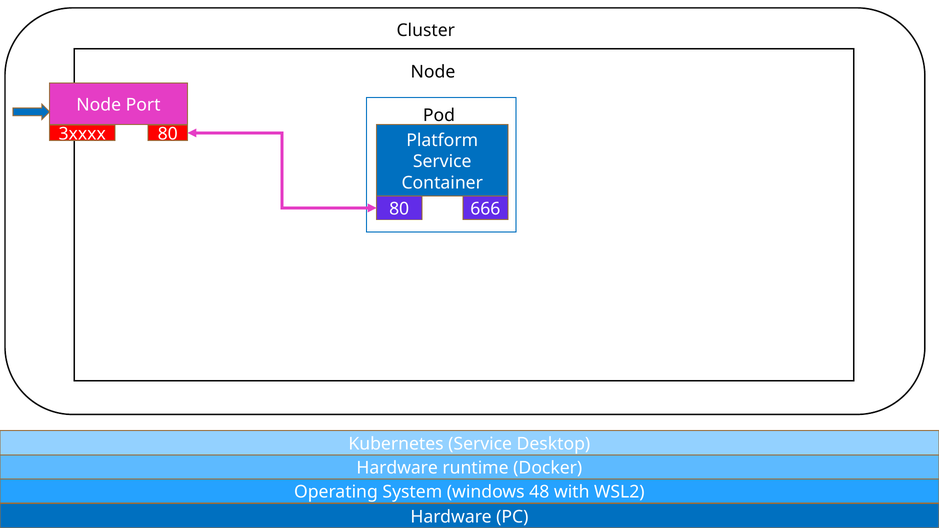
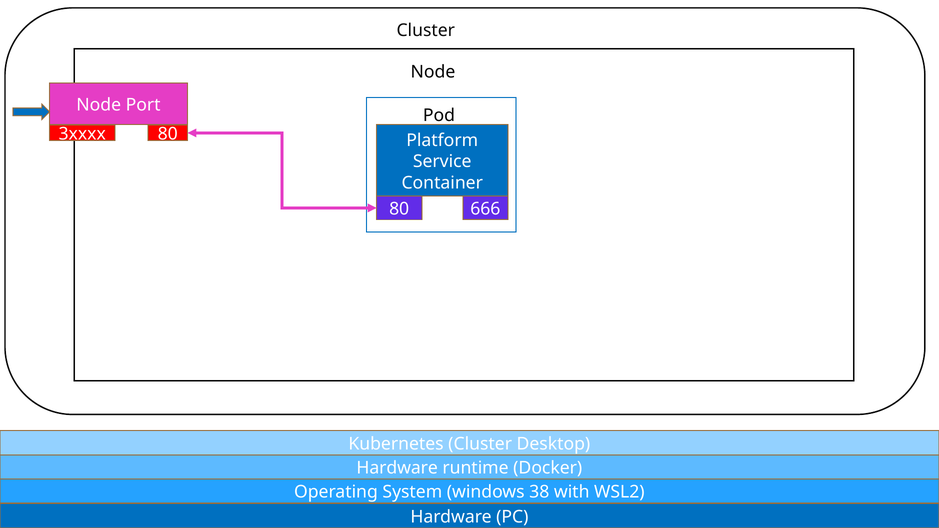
Kubernetes Service: Service -> Cluster
48: 48 -> 38
